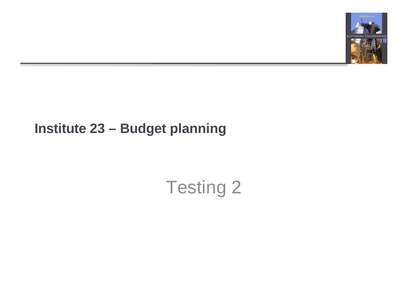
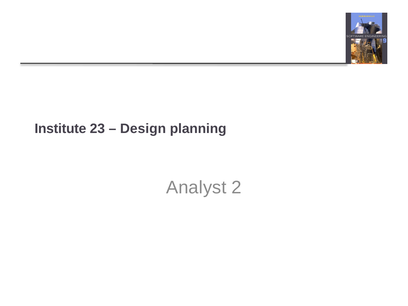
Budget: Budget -> Design
Testing: Testing -> Analyst
